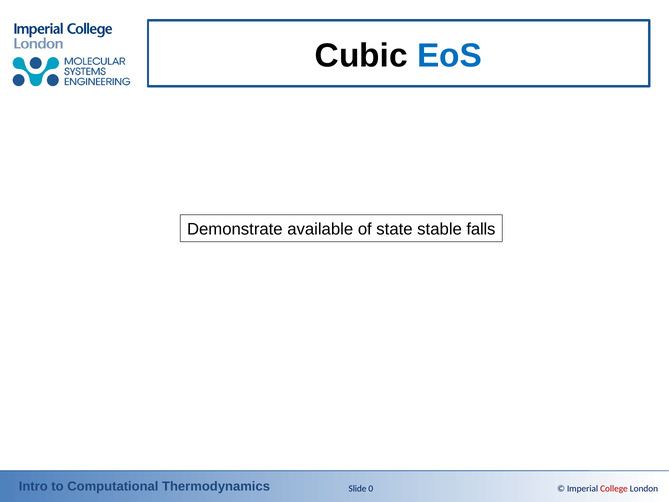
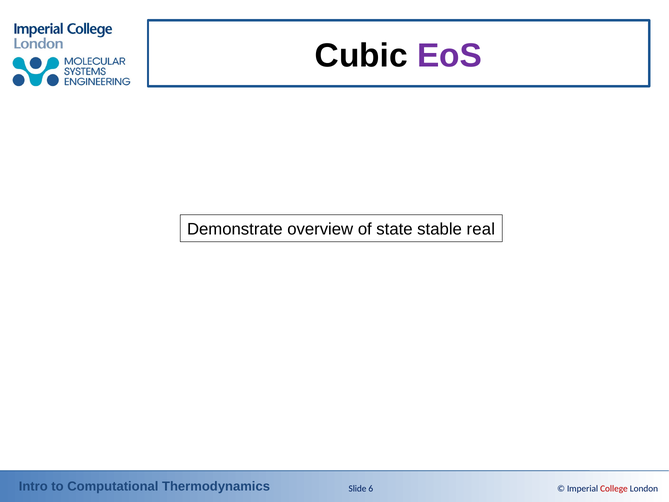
EoS colour: blue -> purple
available: available -> overview
falls: falls -> real
0: 0 -> 6
